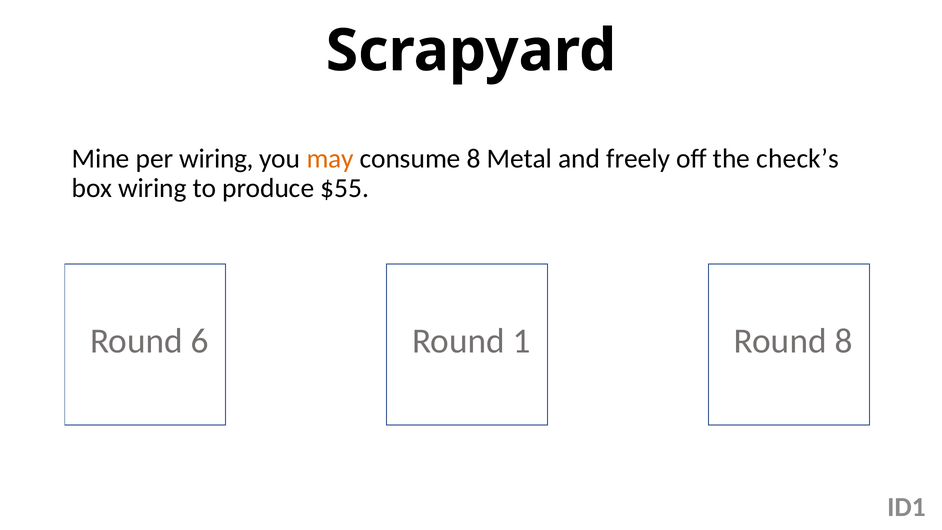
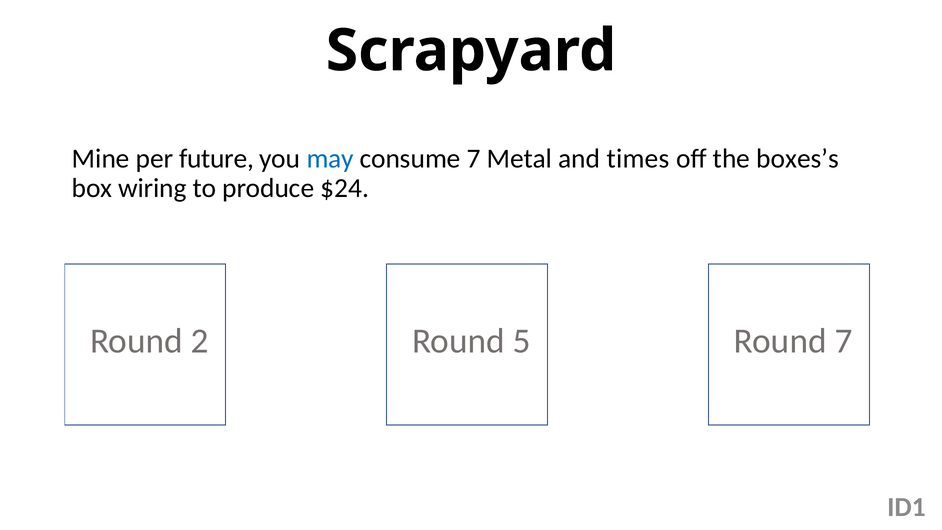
per wiring: wiring -> future
may colour: orange -> blue
consume 8: 8 -> 7
freely: freely -> times
check’s: check’s -> boxes’s
$55: $55 -> $24
6: 6 -> 2
1: 1 -> 5
Round 8: 8 -> 7
